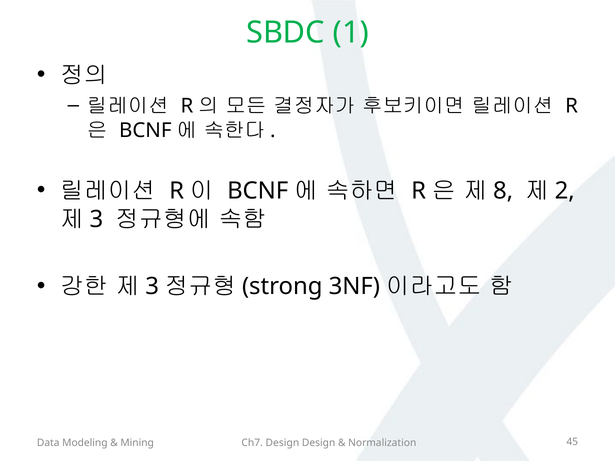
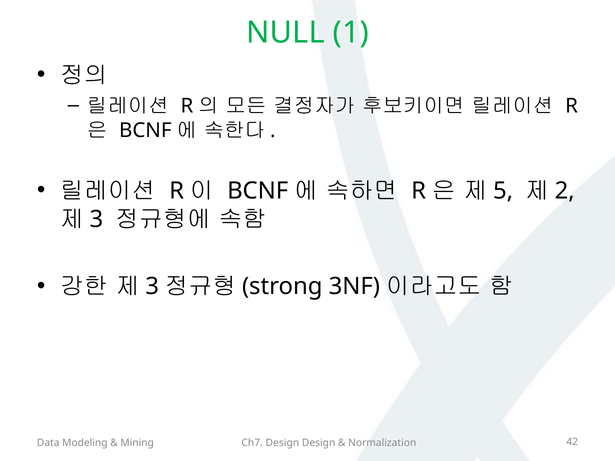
SBDC: SBDC -> NULL
8: 8 -> 5
45: 45 -> 42
